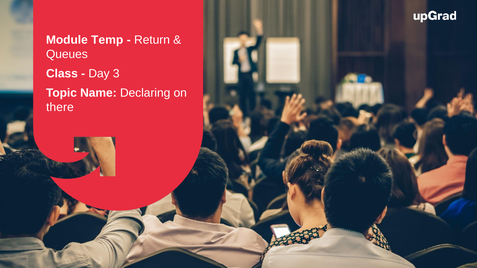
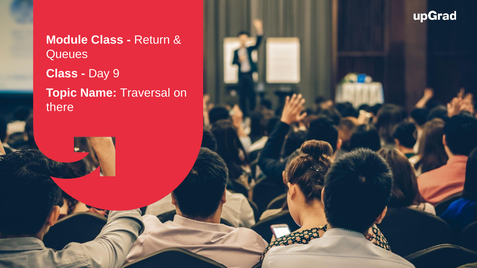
Module Temp: Temp -> Class
3: 3 -> 9
Declaring: Declaring -> Traversal
